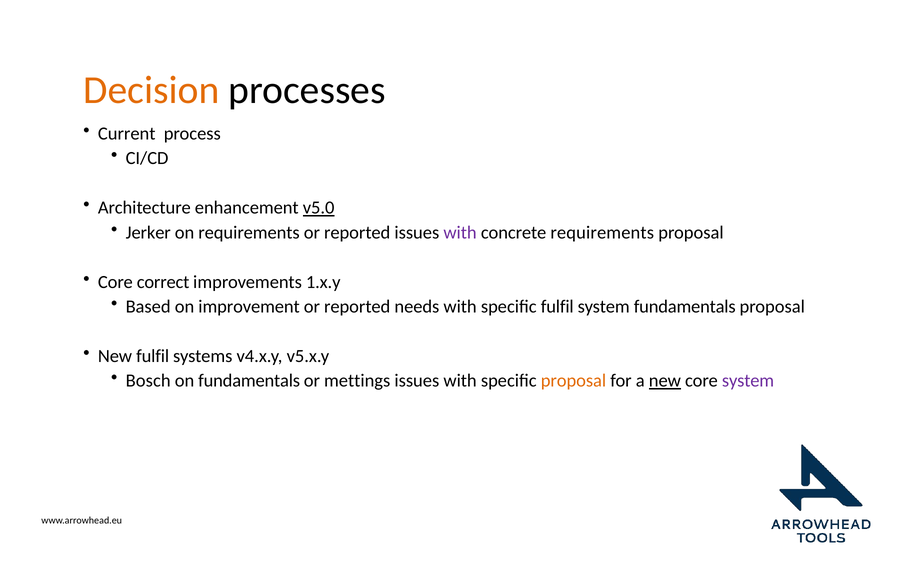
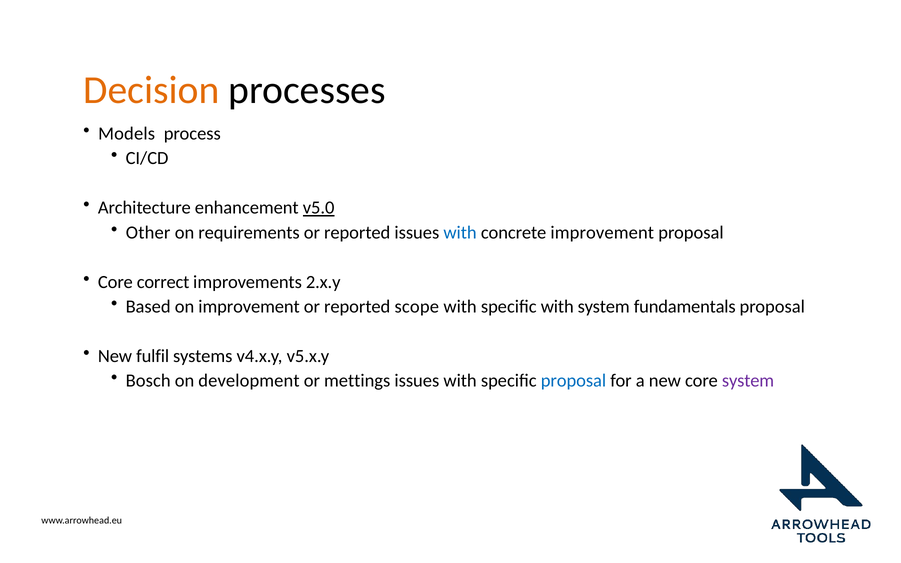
Current: Current -> Models
Jerker: Jerker -> Other
with at (460, 233) colour: purple -> blue
concrete requirements: requirements -> improvement
1.x.y: 1.x.y -> 2.x.y
needs: needs -> scope
specific fulfil: fulfil -> with
on fundamentals: fundamentals -> development
proposal at (573, 381) colour: orange -> blue
new at (665, 381) underline: present -> none
